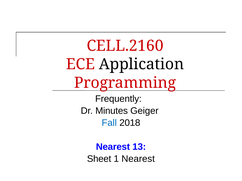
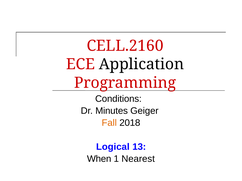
Frequently: Frequently -> Conditions
Fall colour: blue -> orange
Nearest at (113, 147): Nearest -> Logical
Sheet: Sheet -> When
